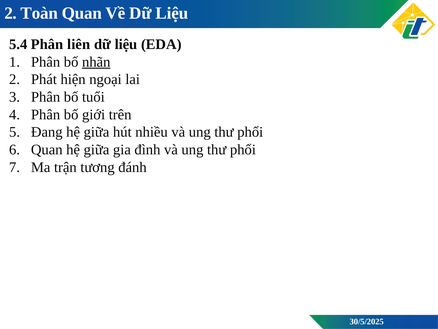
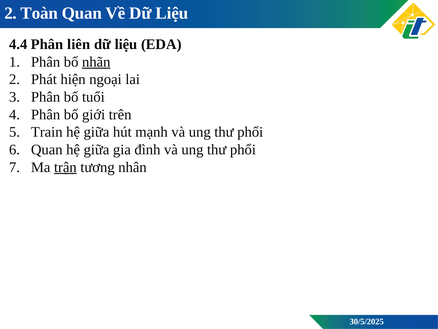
5.4: 5.4 -> 4.4
Đang: Đang -> Train
nhiều: nhiều -> mạnh
trận underline: none -> present
đánh: đánh -> nhân
